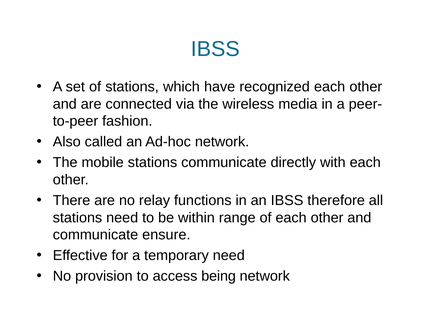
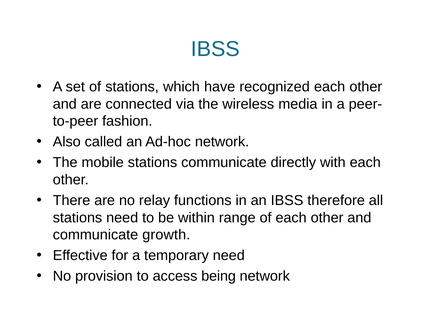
ensure: ensure -> growth
